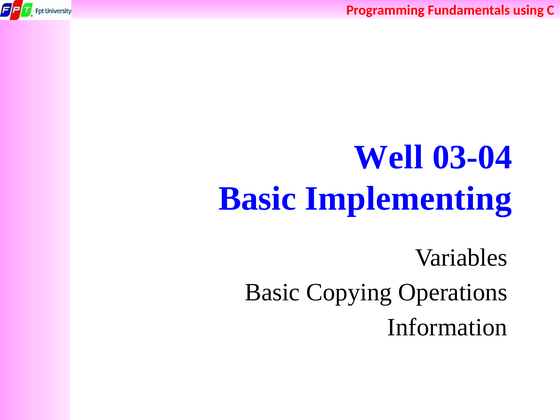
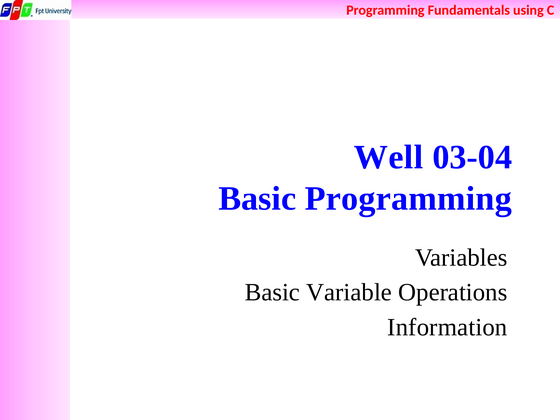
Basic Implementing: Implementing -> Programming
Copying: Copying -> Variable
